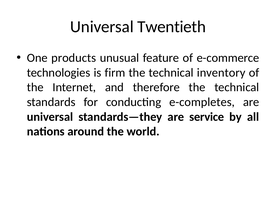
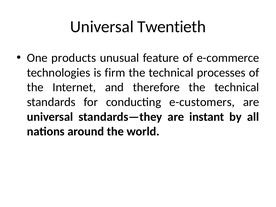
inventory: inventory -> processes
e-completes: e-completes -> e-customers
service: service -> instant
